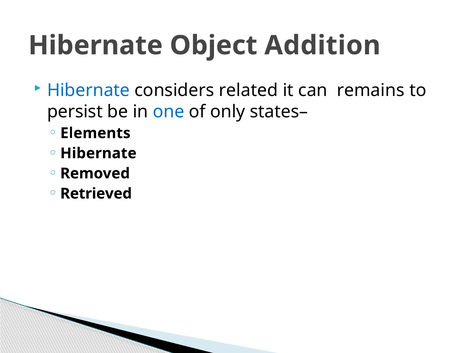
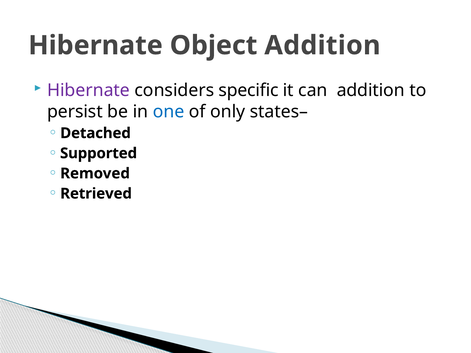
Hibernate at (88, 90) colour: blue -> purple
related: related -> specific
can remains: remains -> addition
Elements: Elements -> Detached
Hibernate at (98, 153): Hibernate -> Supported
